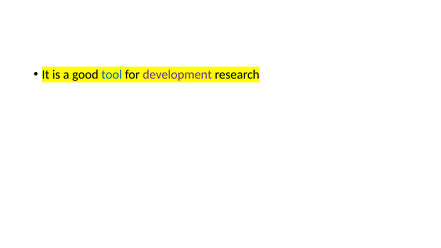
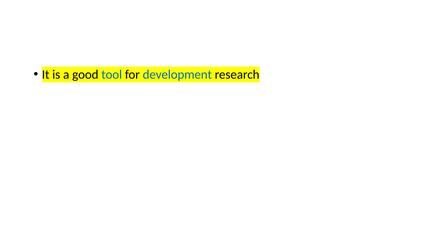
development colour: purple -> blue
